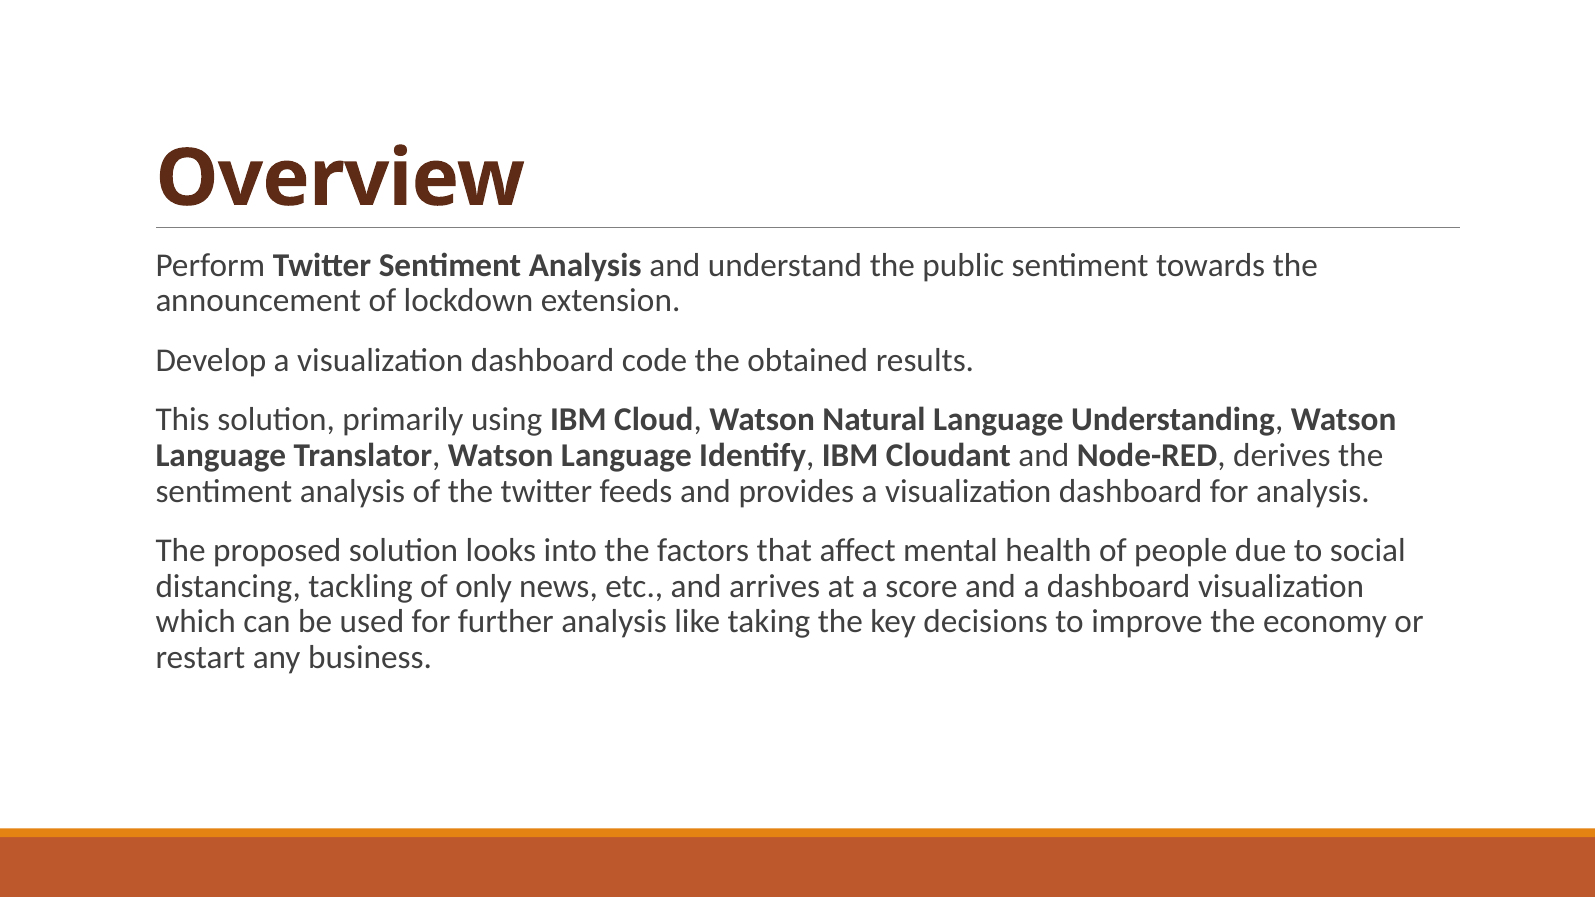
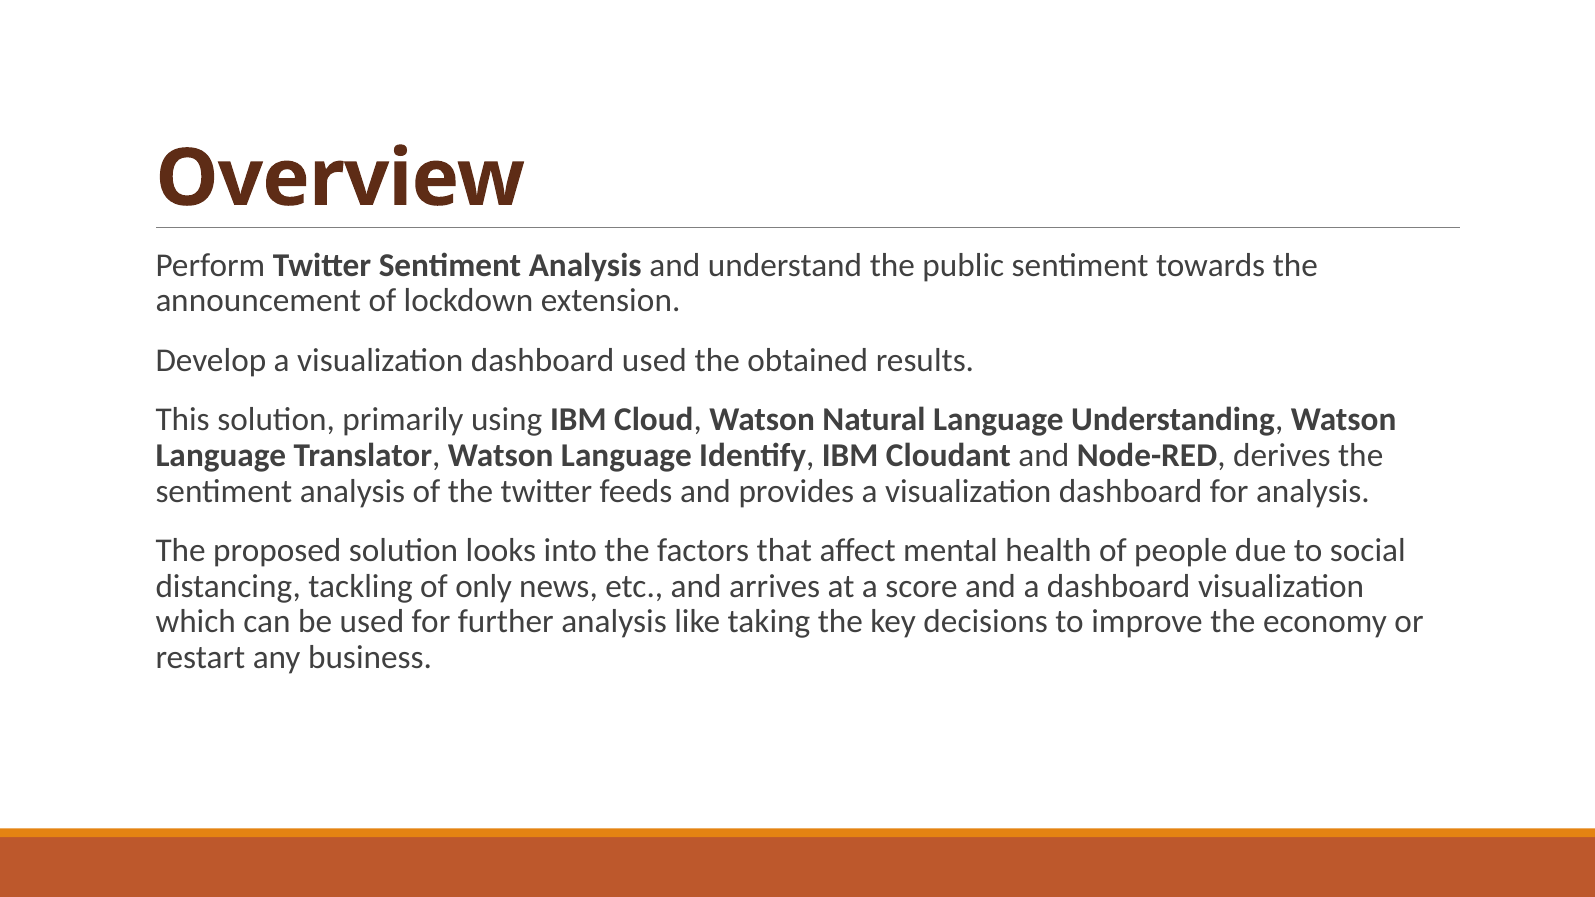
dashboard code: code -> used
